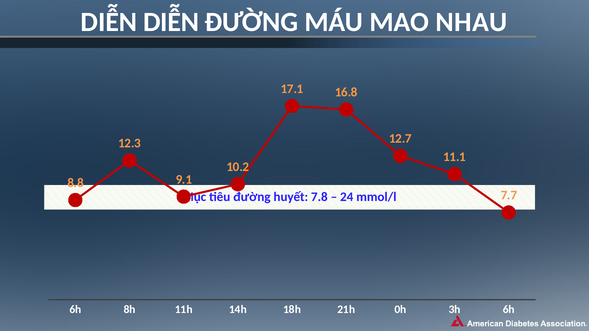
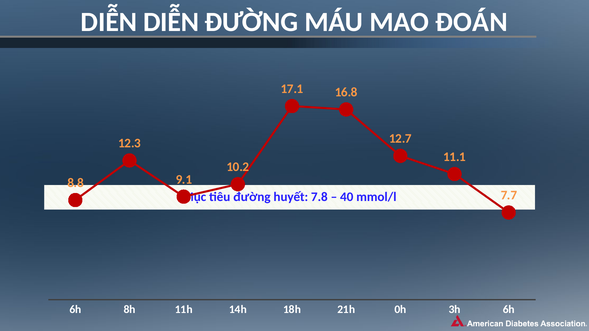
NHAU: NHAU -> ĐOÁN
24: 24 -> 40
